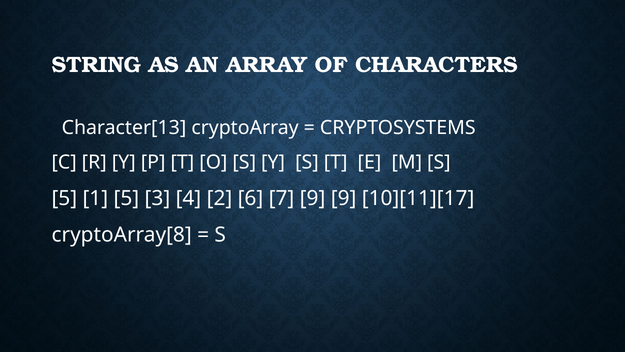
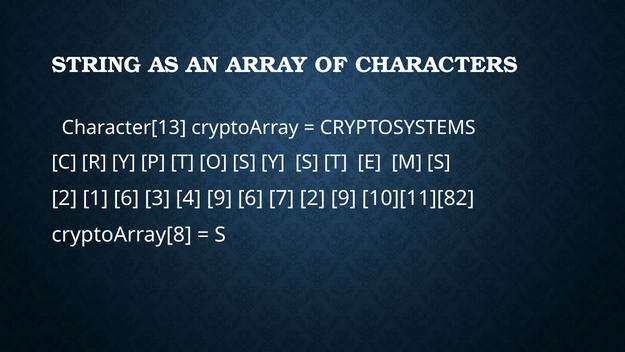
5 at (64, 198): 5 -> 2
1 5: 5 -> 6
4 2: 2 -> 9
7 9: 9 -> 2
10][11][17: 10][11][17 -> 10][11][82
